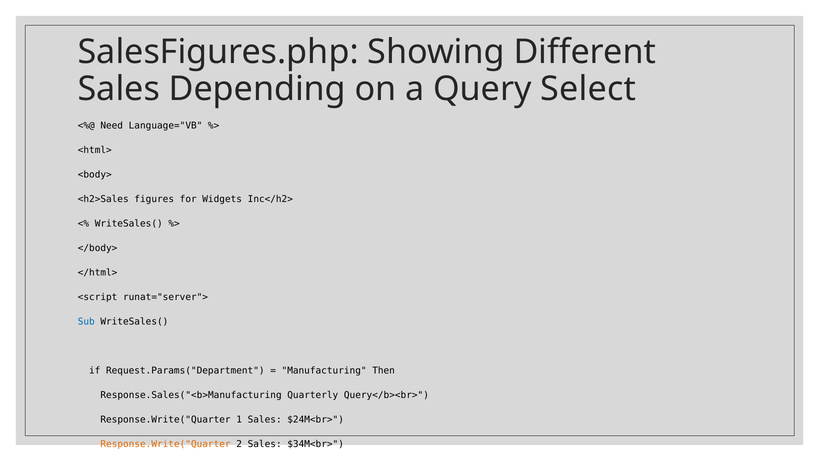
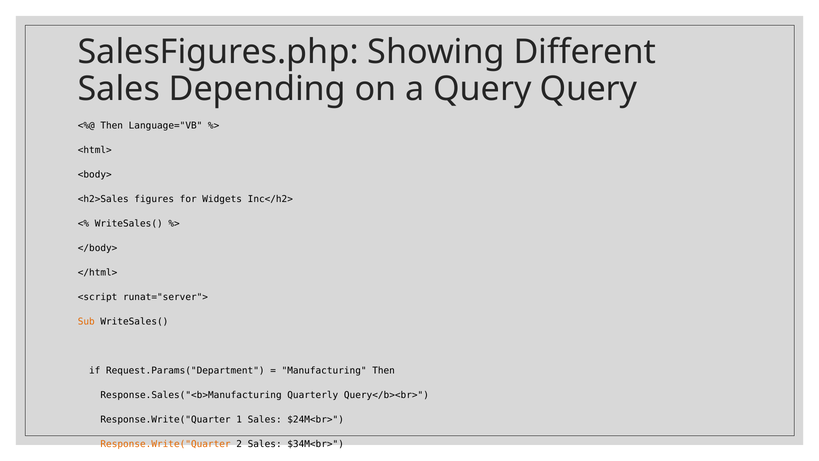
Query Select: Select -> Query
Need at (112, 126): Need -> Then
Sub at (86, 321) colour: blue -> orange
